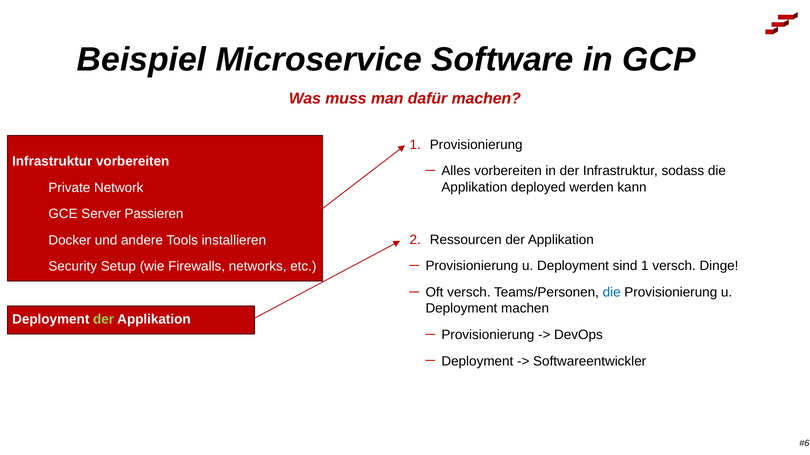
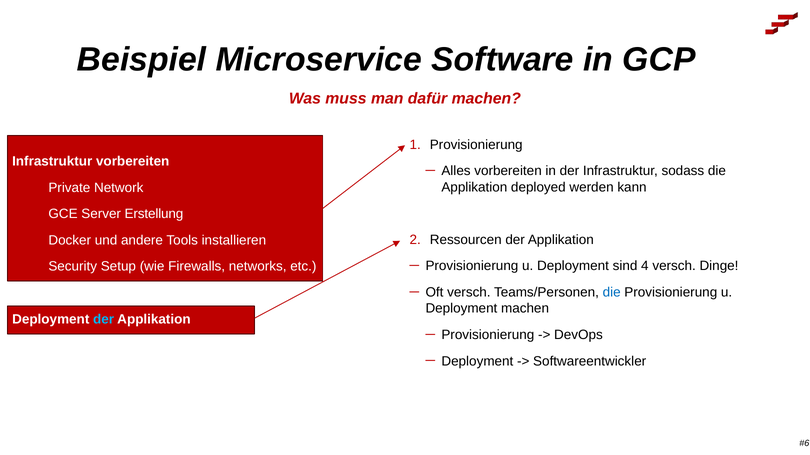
Passieren: Passieren -> Erstellung
sind 1: 1 -> 4
der at (104, 320) colour: light green -> light blue
